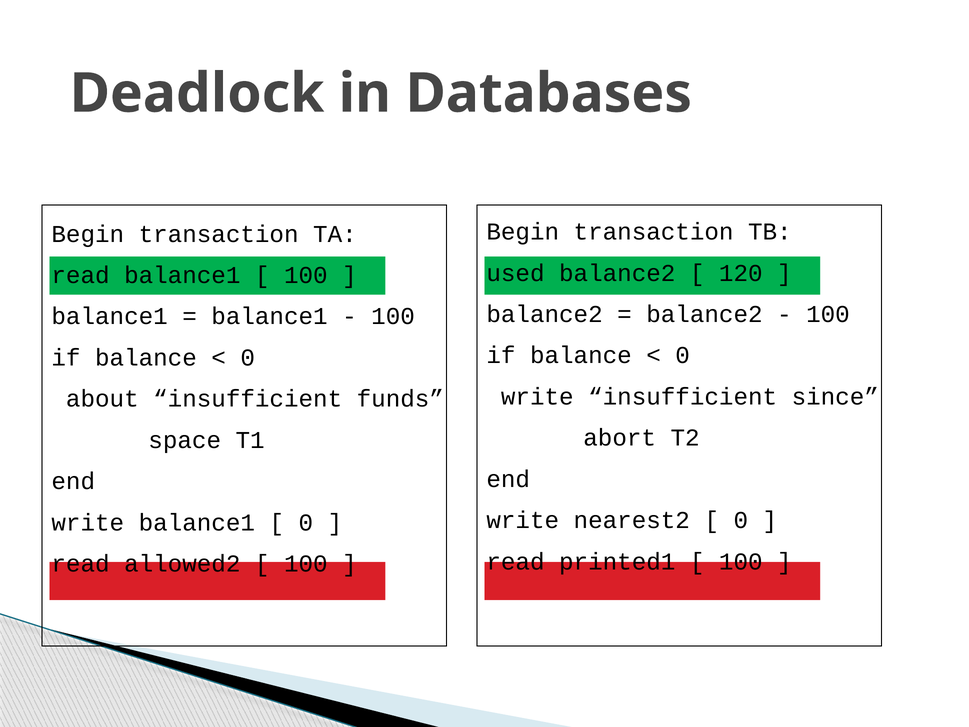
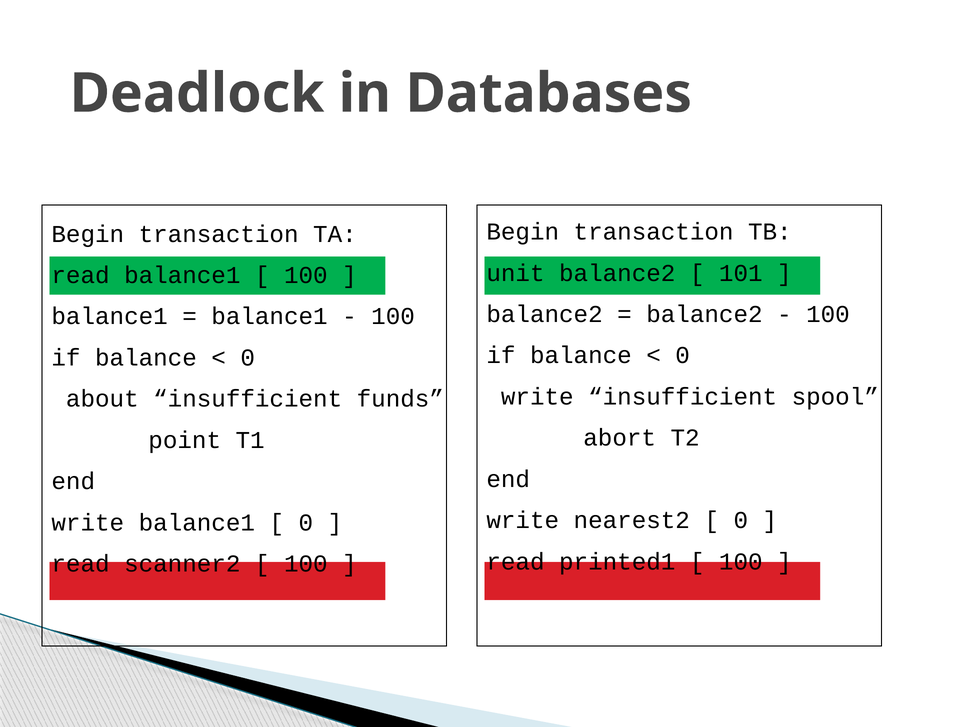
used: used -> unit
120: 120 -> 101
since: since -> spool
space: space -> point
allowed2: allowed2 -> scanner2
